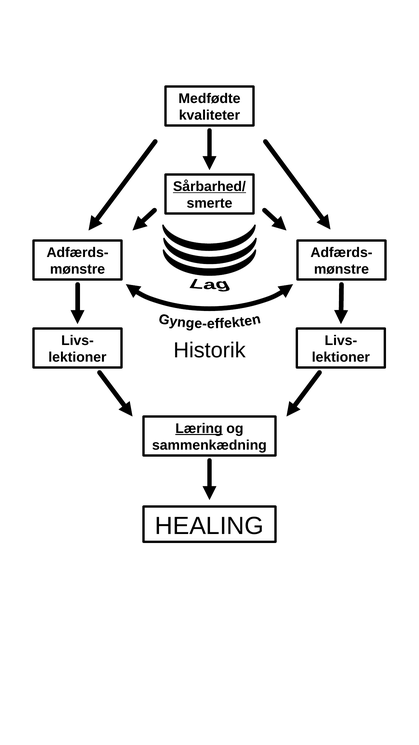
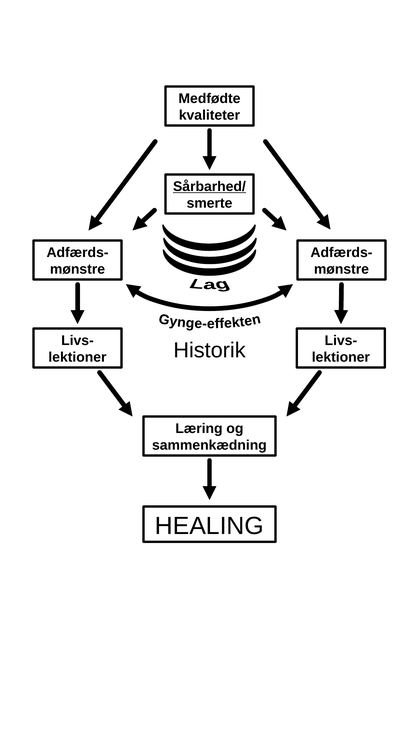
Læring underline: present -> none
